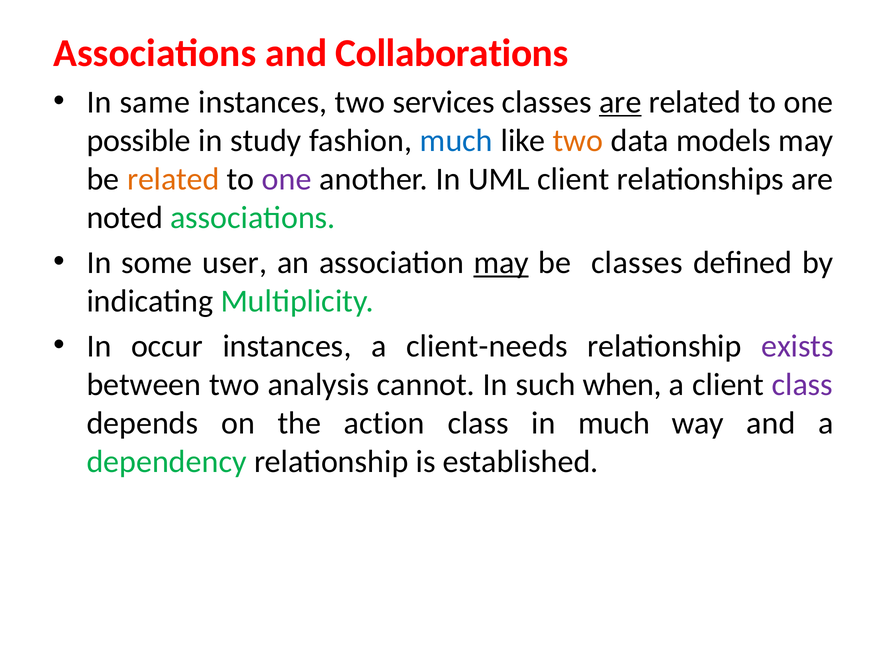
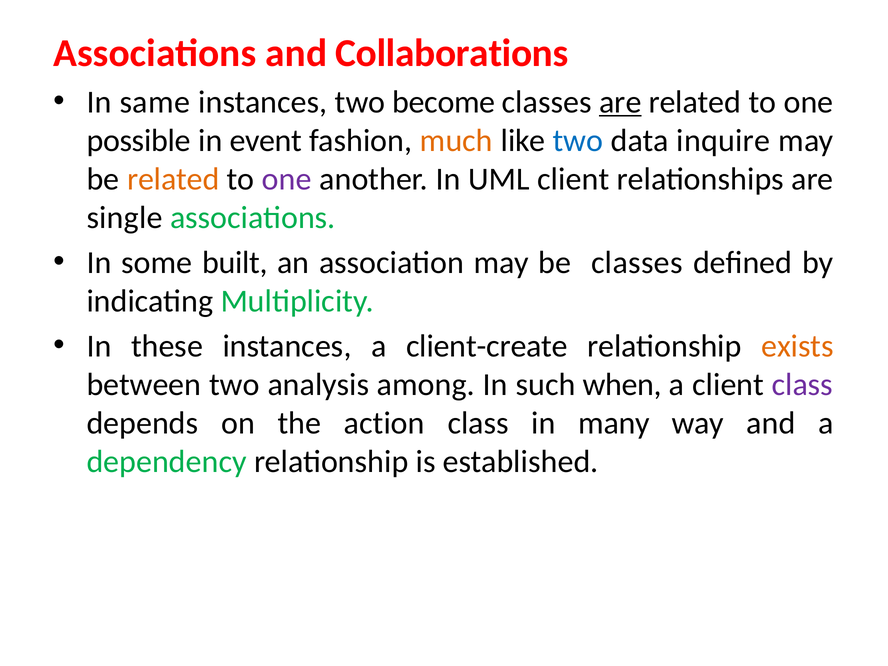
services: services -> become
study: study -> event
much at (456, 141) colour: blue -> orange
two at (578, 141) colour: orange -> blue
models: models -> inquire
noted: noted -> single
user: user -> built
may at (501, 263) underline: present -> none
occur: occur -> these
client-needs: client-needs -> client-create
exists colour: purple -> orange
cannot: cannot -> among
in much: much -> many
